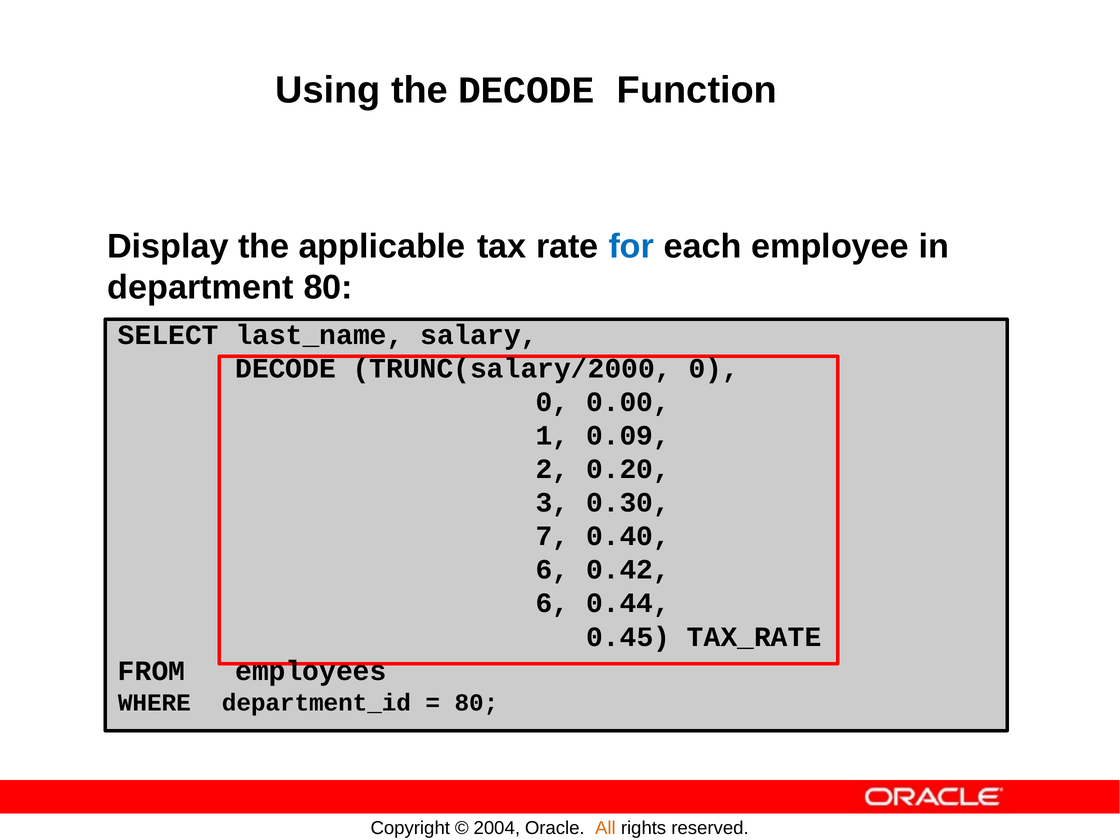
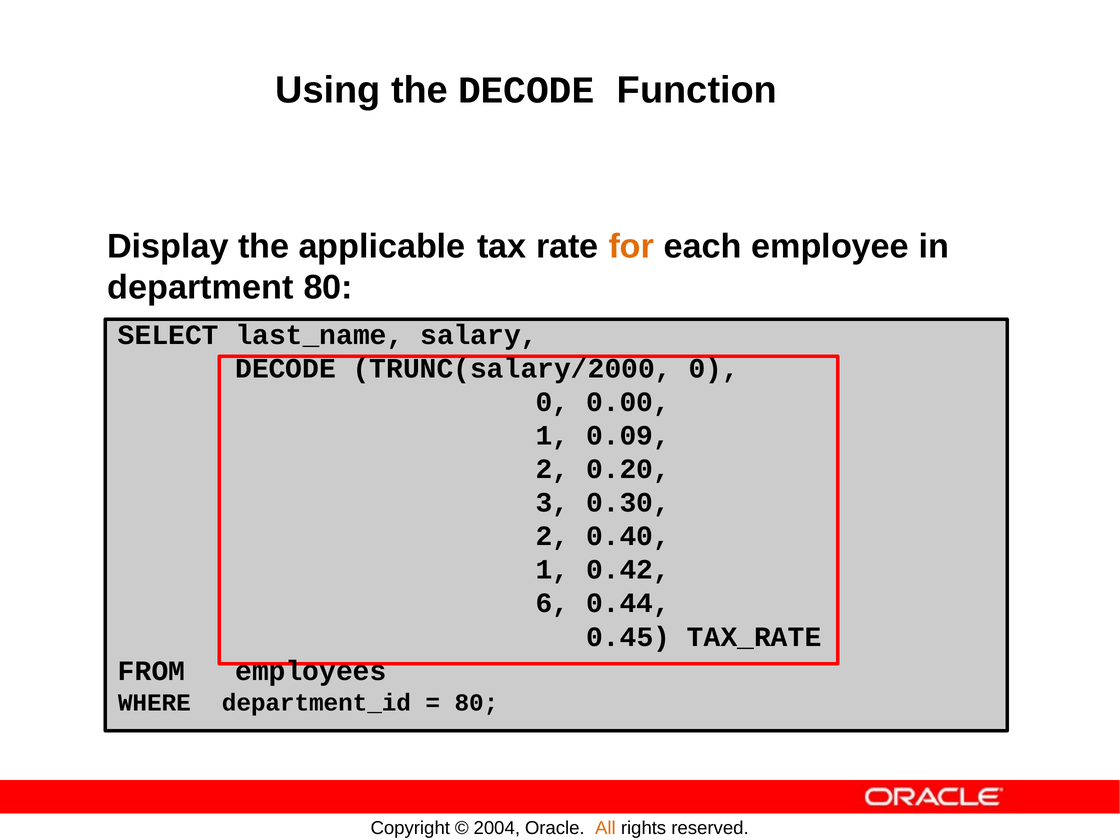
for colour: blue -> orange
7 at (552, 536): 7 -> 2
6 at (552, 569): 6 -> 1
